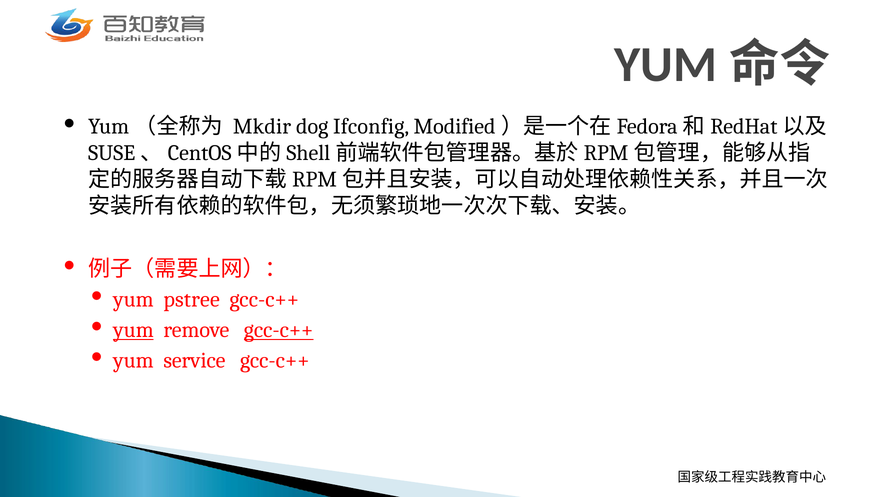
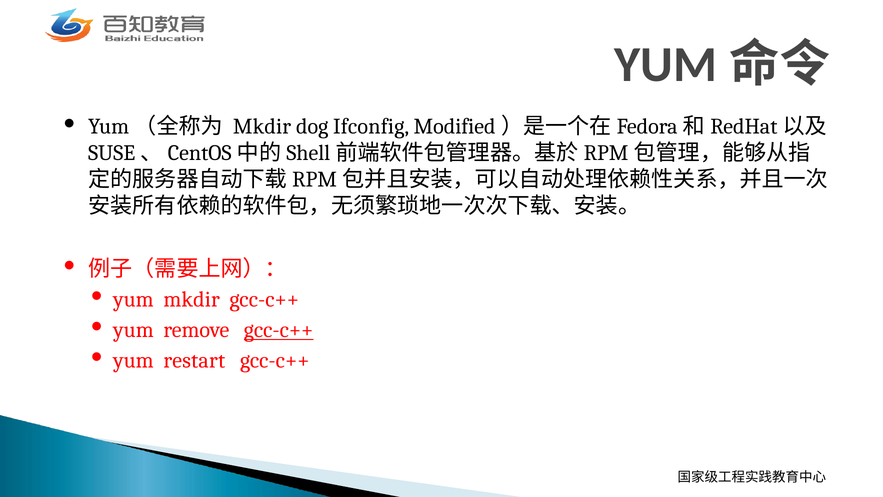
yum pstree: pstree -> mkdir
yum at (133, 330) underline: present -> none
service: service -> restart
